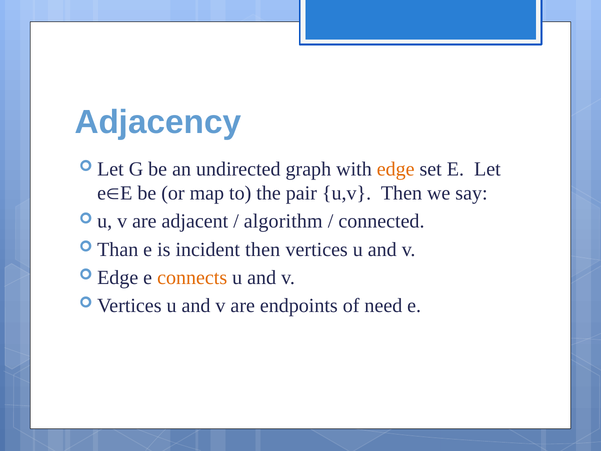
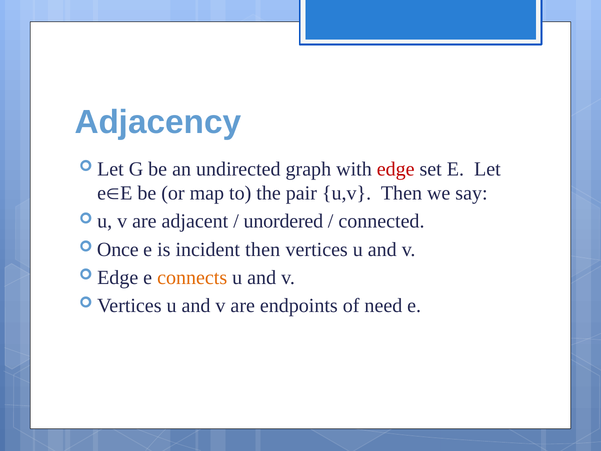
edge at (396, 169) colour: orange -> red
algorithm: algorithm -> unordered
Than: Than -> Once
